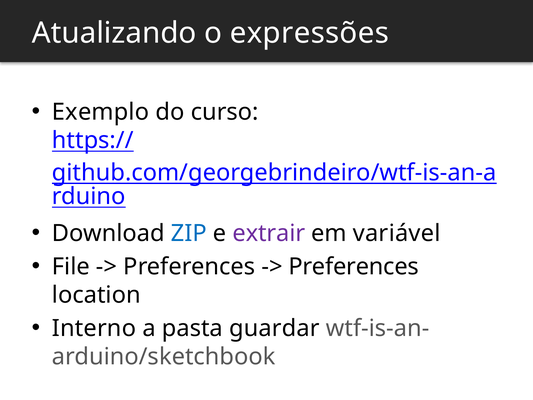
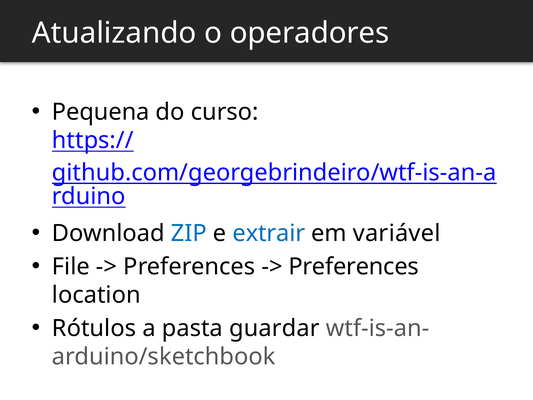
expressões: expressões -> operadores
Exemplo: Exemplo -> Pequena
extrair colour: purple -> blue
Interno: Interno -> Rótulos
